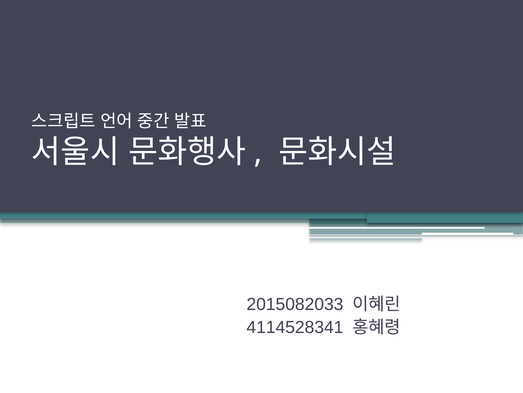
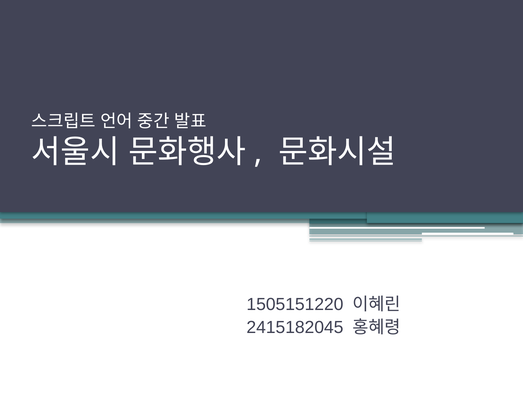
2015082033: 2015082033 -> 1505151220
4114528341: 4114528341 -> 2415182045
